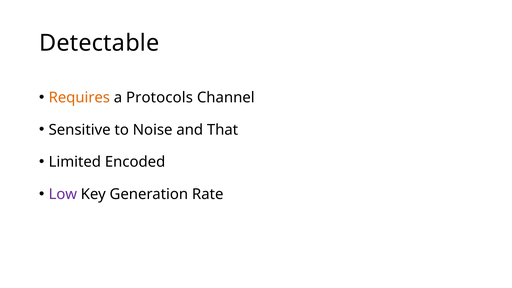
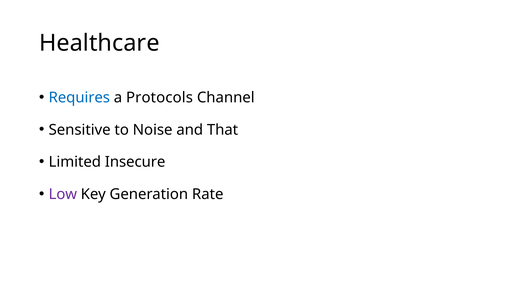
Detectable: Detectable -> Healthcare
Requires colour: orange -> blue
Encoded: Encoded -> Insecure
